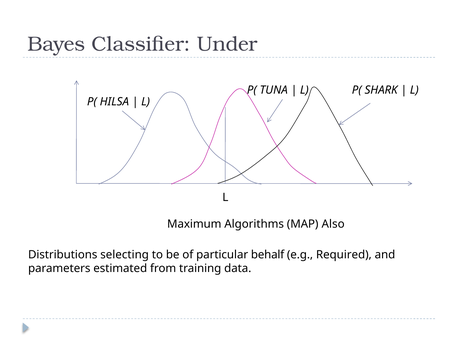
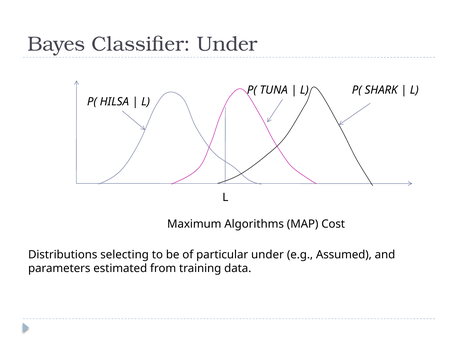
Also: Also -> Cost
particular behalf: behalf -> under
Required: Required -> Assumed
